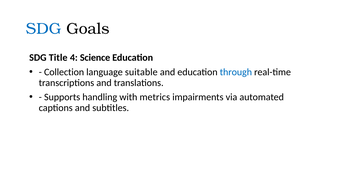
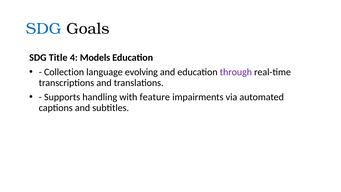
Science: Science -> Models
suitable: suitable -> evolving
through colour: blue -> purple
metrics: metrics -> feature
